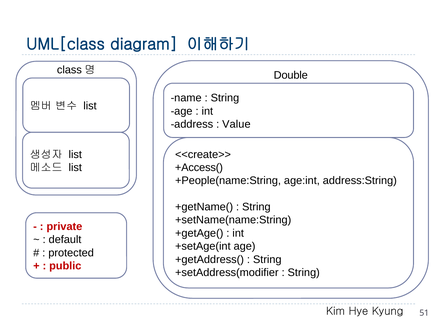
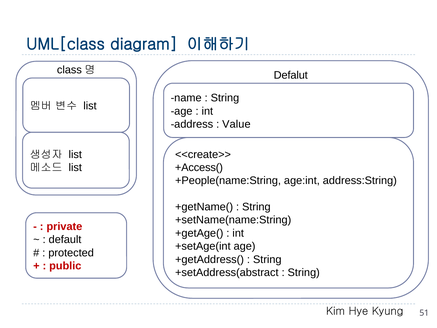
Double: Double -> Defalut
+setAddress(modifier: +setAddress(modifier -> +setAddress(abstract
